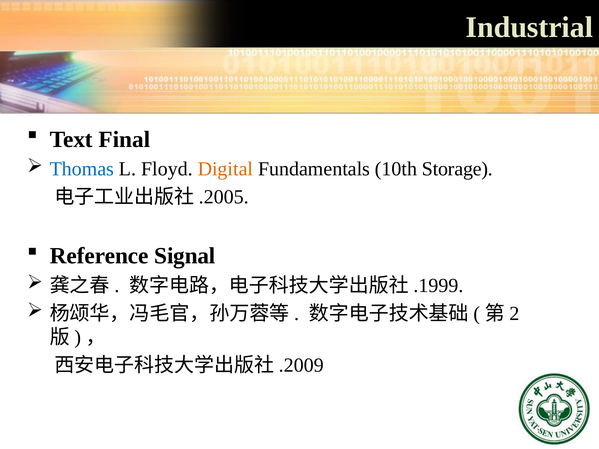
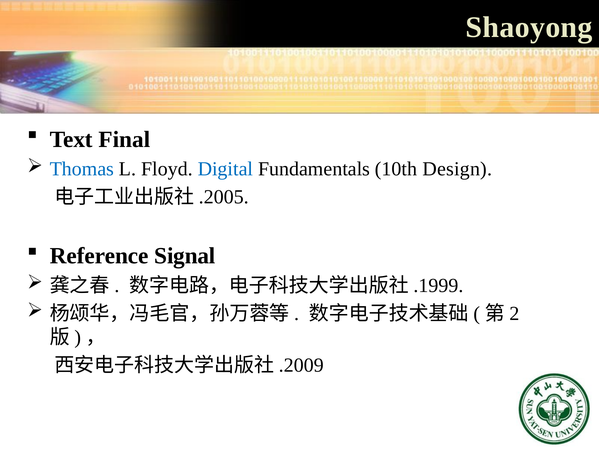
Industrial: Industrial -> Shaoyong
Digital colour: orange -> blue
Storage: Storage -> Design
